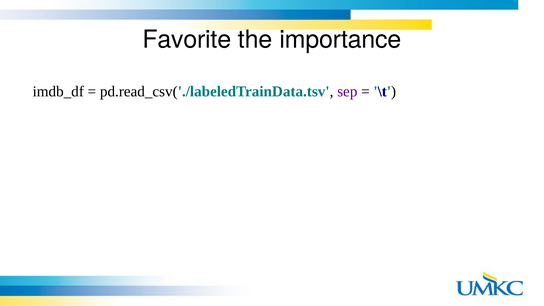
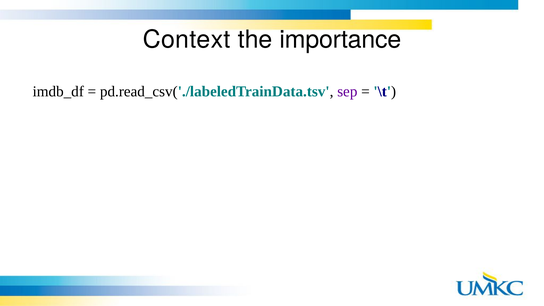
Favorite: Favorite -> Context
